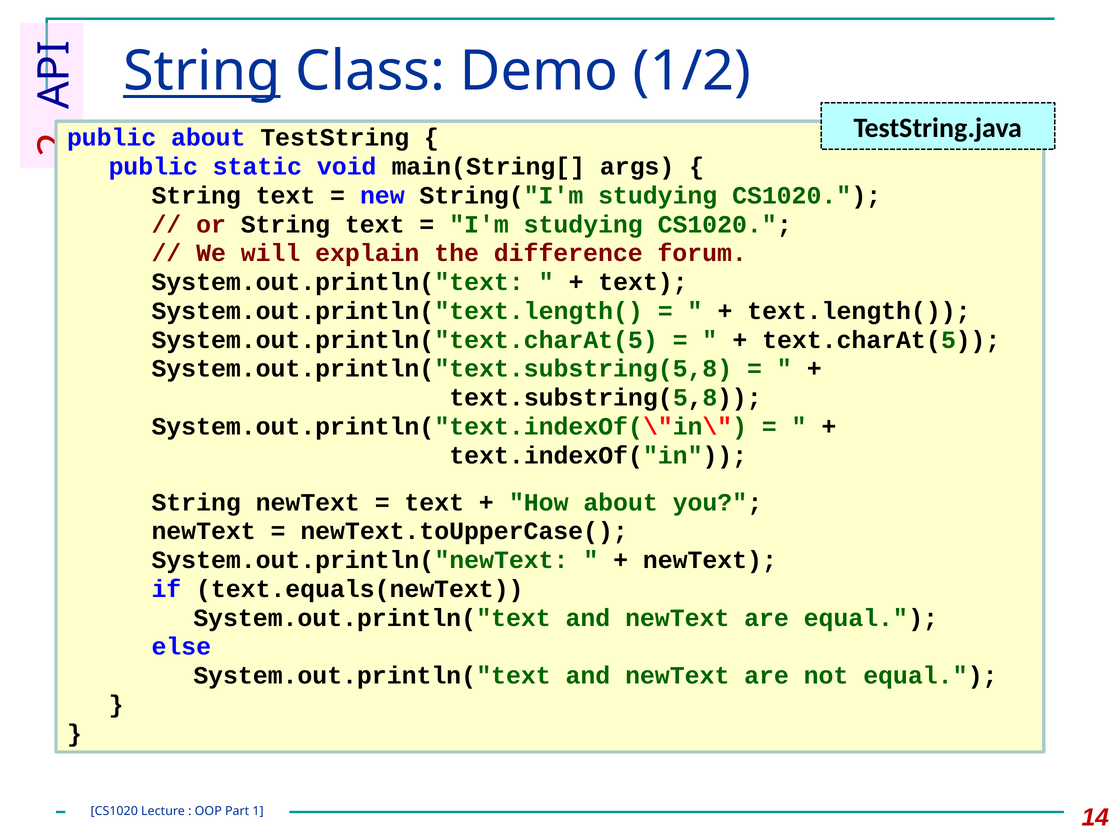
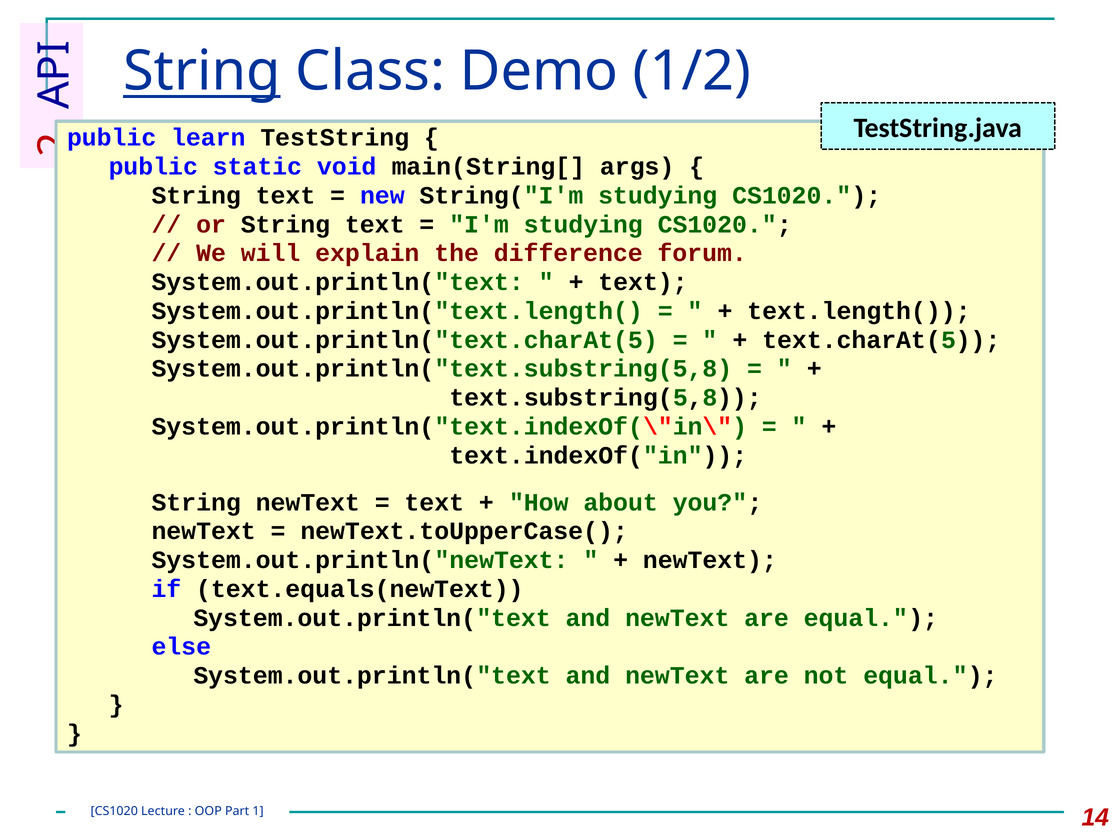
about at (208, 138): about -> learn
